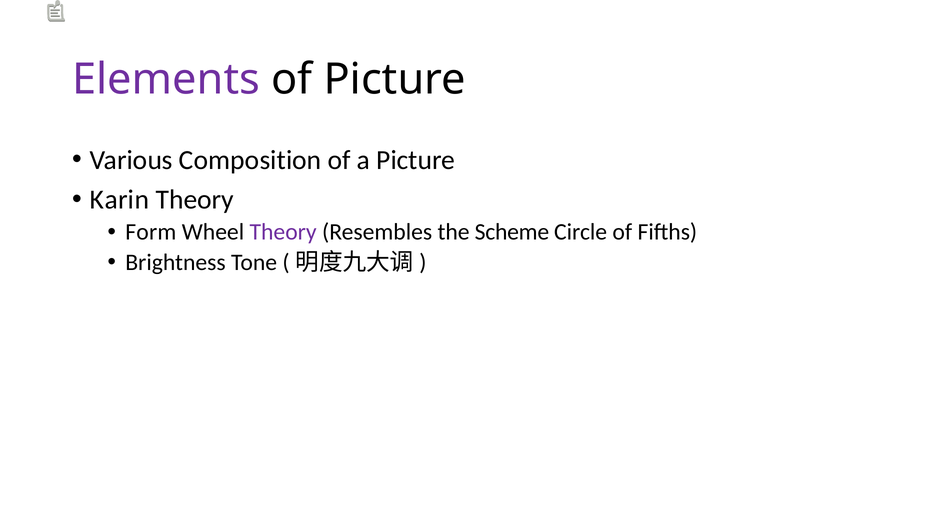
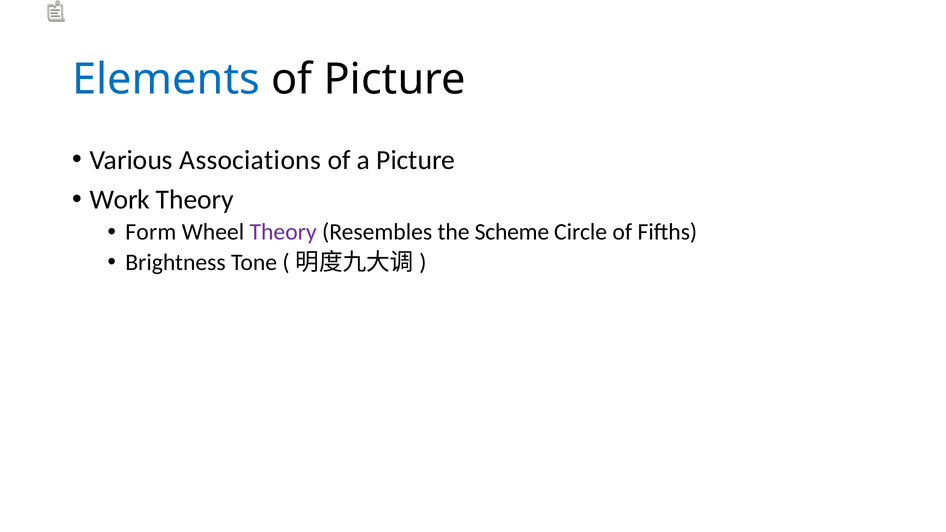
Elements colour: purple -> blue
Composition: Composition -> Associations
Karin: Karin -> Work
